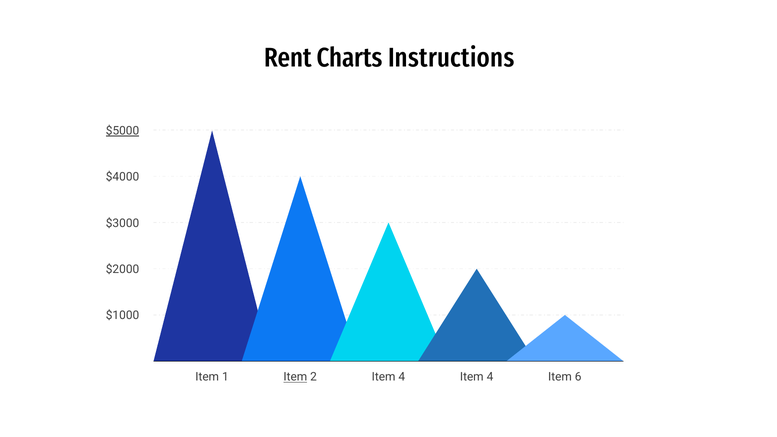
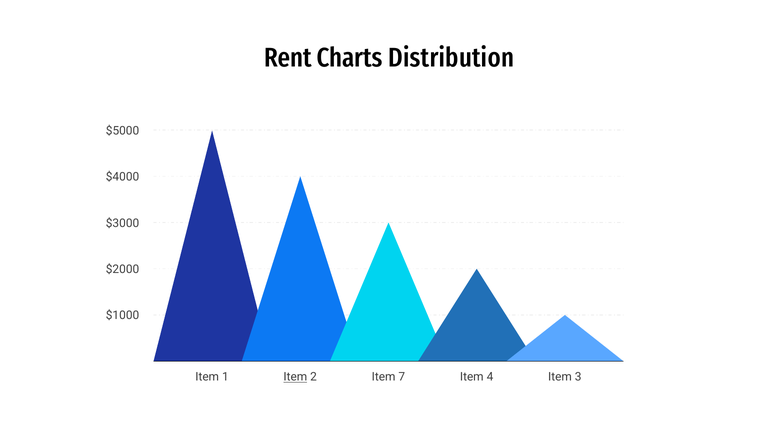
Instructions: Instructions -> Distribution
$5000 underline: present -> none
2 Item 4: 4 -> 7
6: 6 -> 3
